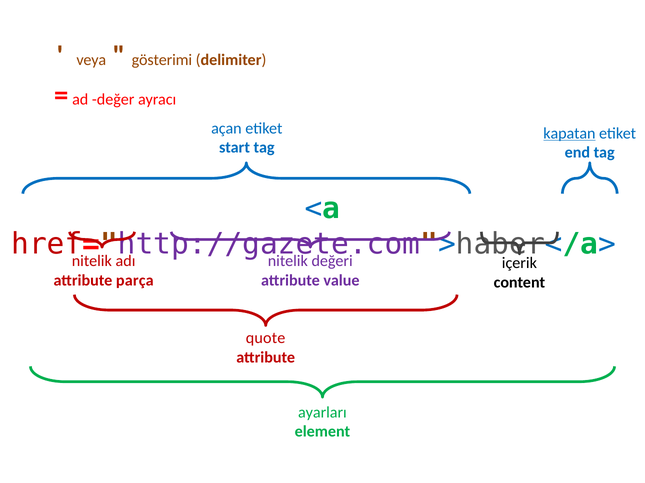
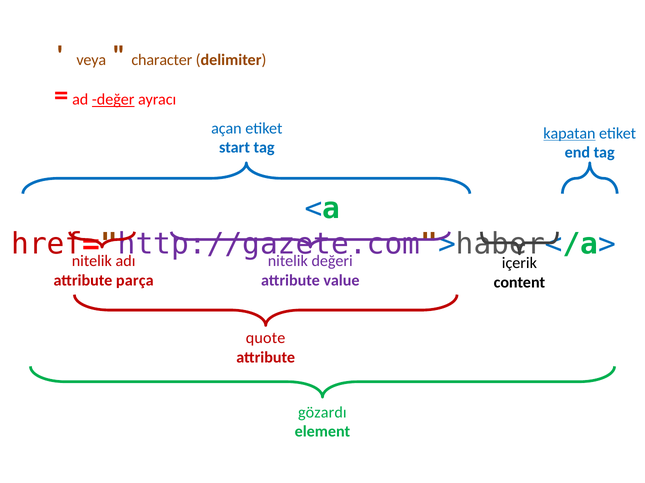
gösterimi: gösterimi -> character
değer underline: none -> present
ayarları: ayarları -> gözardı
